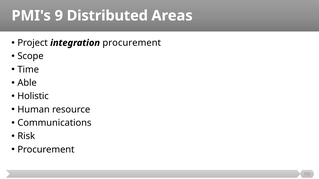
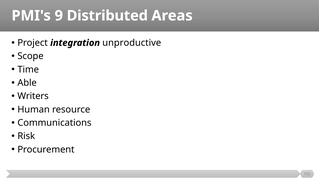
integration procurement: procurement -> unproductive
Holistic: Holistic -> Writers
